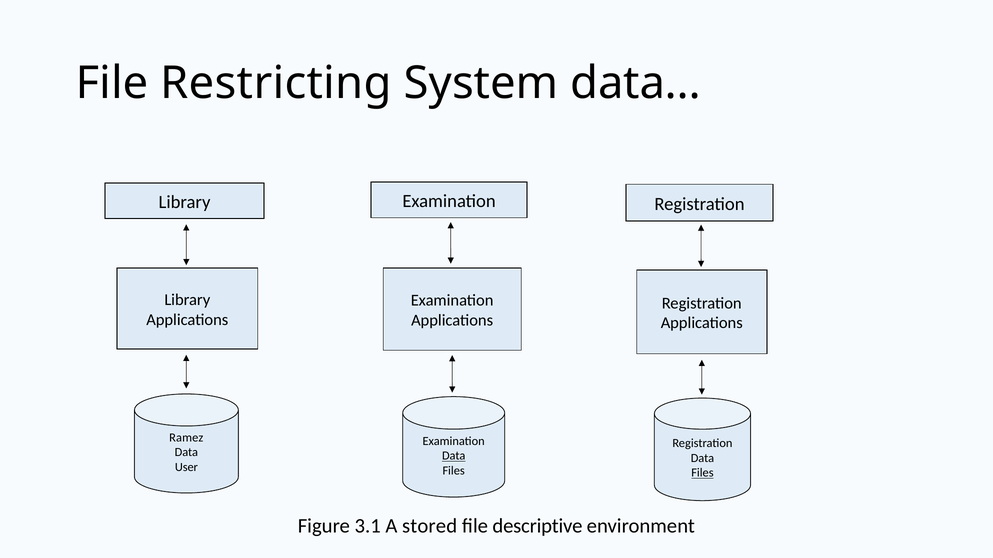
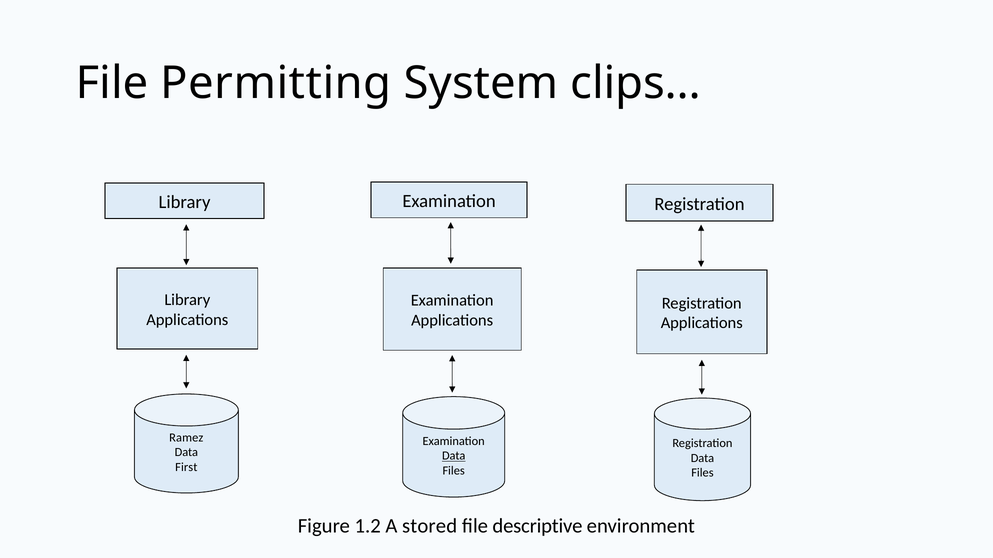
Restricting: Restricting -> Permitting
System data: data -> clips
User: User -> First
Files at (702, 473) underline: present -> none
3.1: 3.1 -> 1.2
